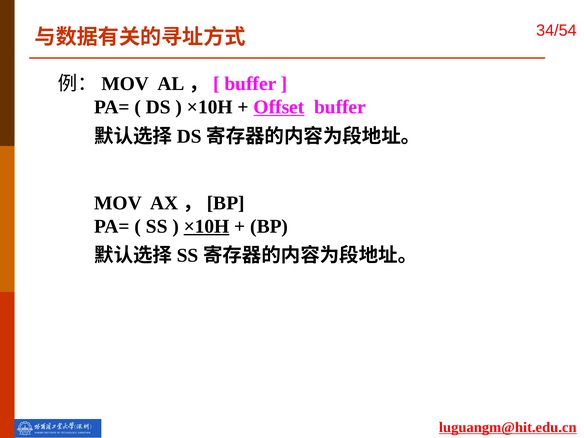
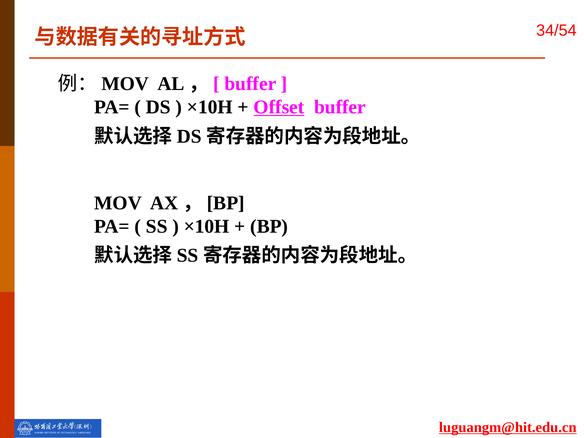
×10H at (207, 226) underline: present -> none
